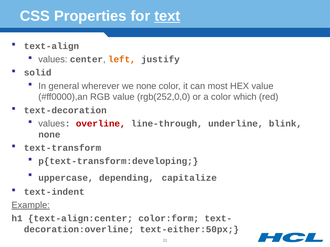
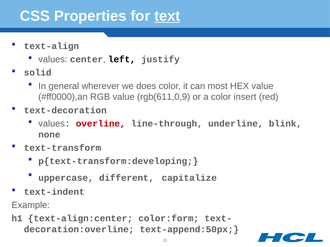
left colour: orange -> black
we none: none -> does
rgb(252,0,0: rgb(252,0,0 -> rgb(611,0,9
which: which -> insert
depending: depending -> different
Example underline: present -> none
text-either:50px: text-either:50px -> text-append:50px
